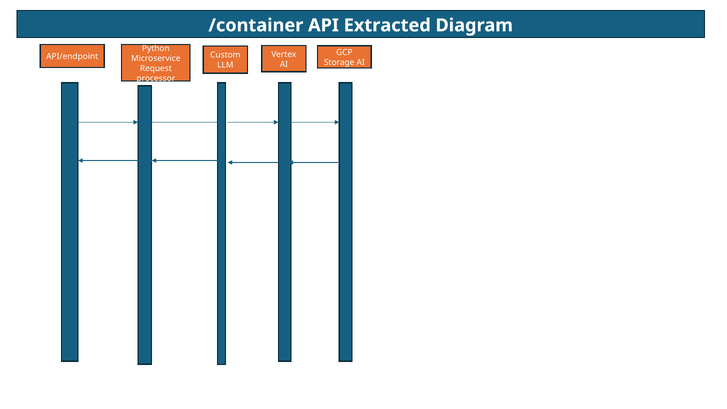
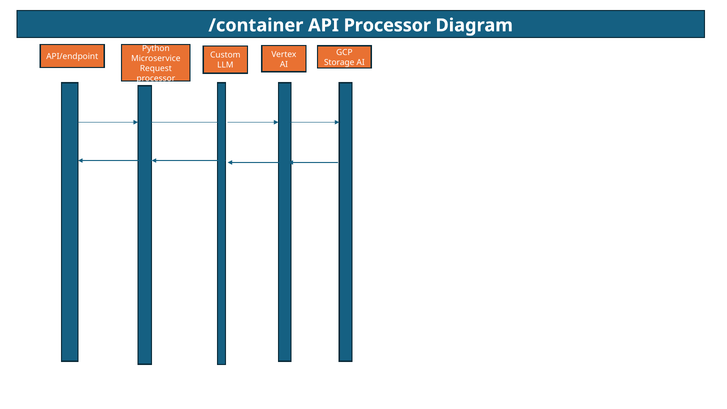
API Extracted: Extracted -> Processor
